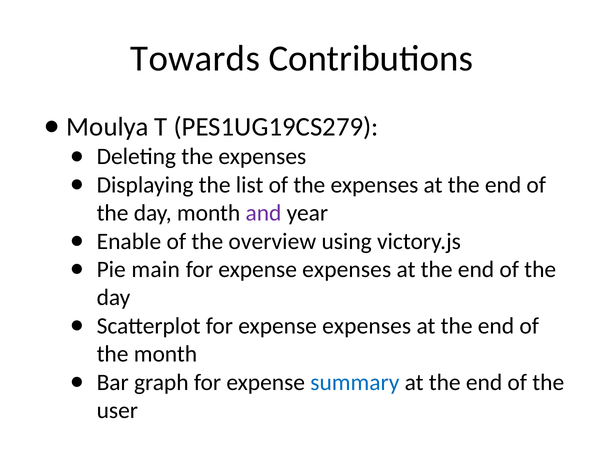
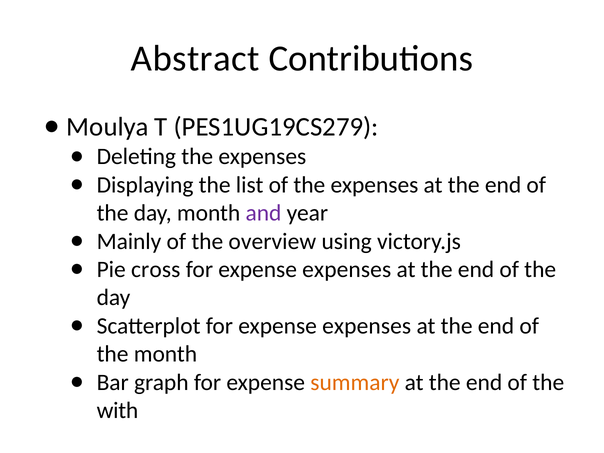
Towards: Towards -> Abstract
Enable: Enable -> Mainly
main: main -> cross
summary colour: blue -> orange
user: user -> with
